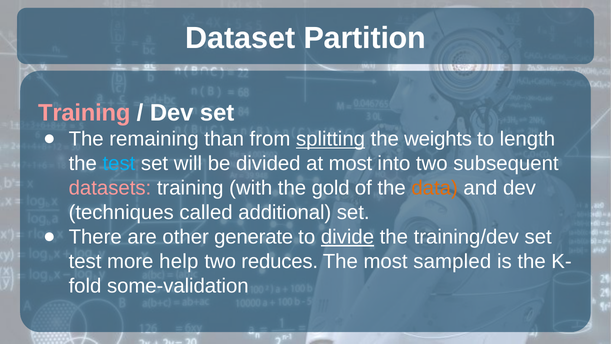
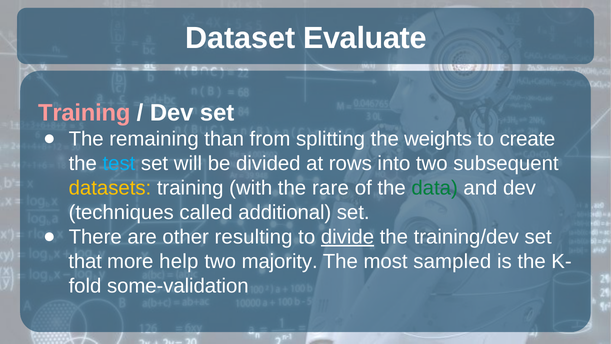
Partition: Partition -> Evaluate
splitting underline: present -> none
length: length -> create
at most: most -> rows
datasets colour: pink -> yellow
gold: gold -> rare
data colour: orange -> green
generate: generate -> resulting
test at (85, 261): test -> that
reduces: reduces -> majority
